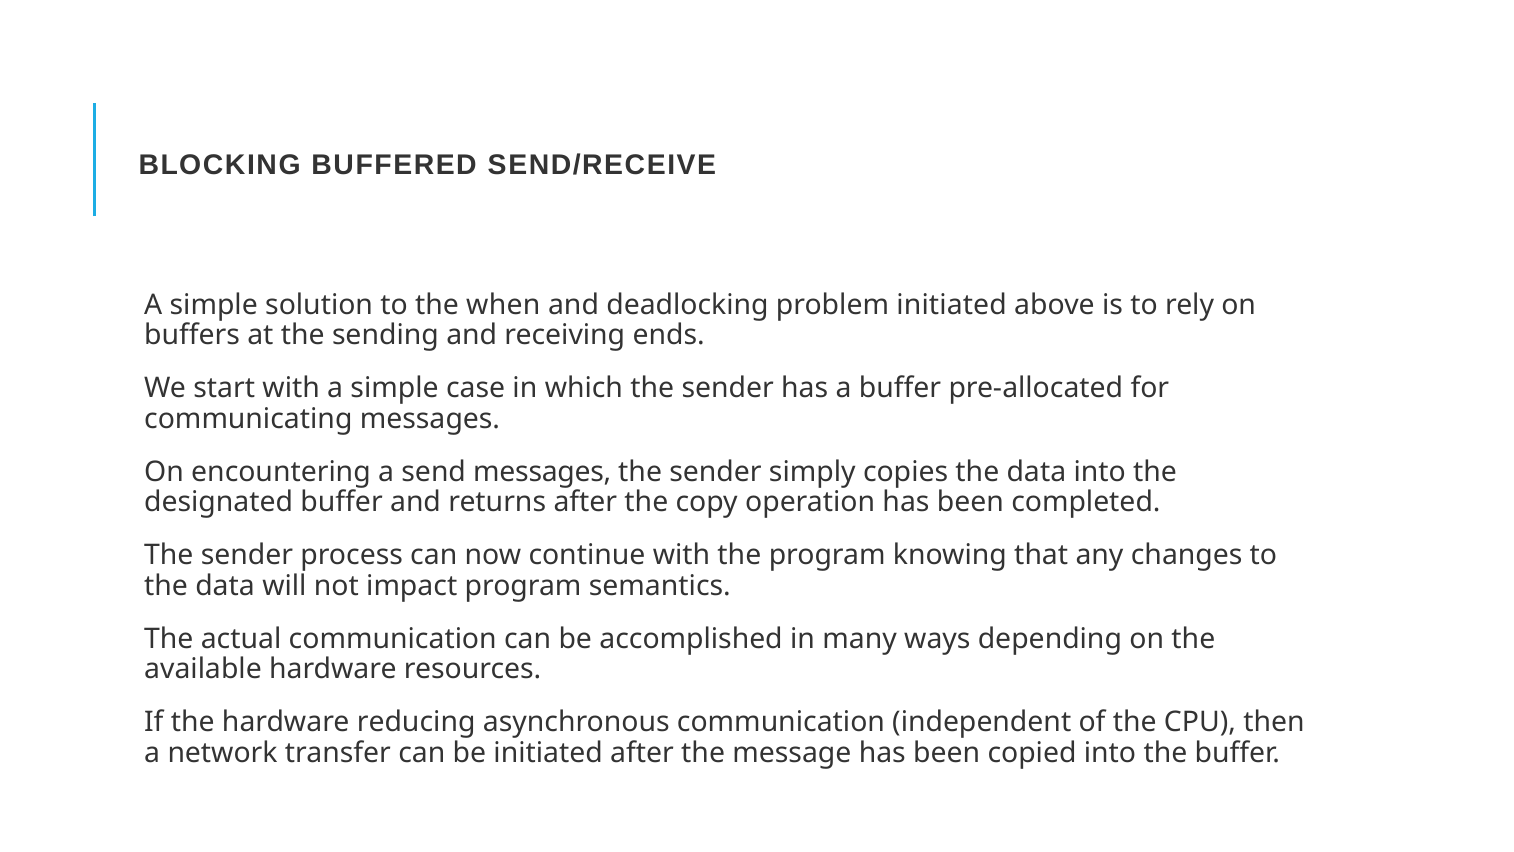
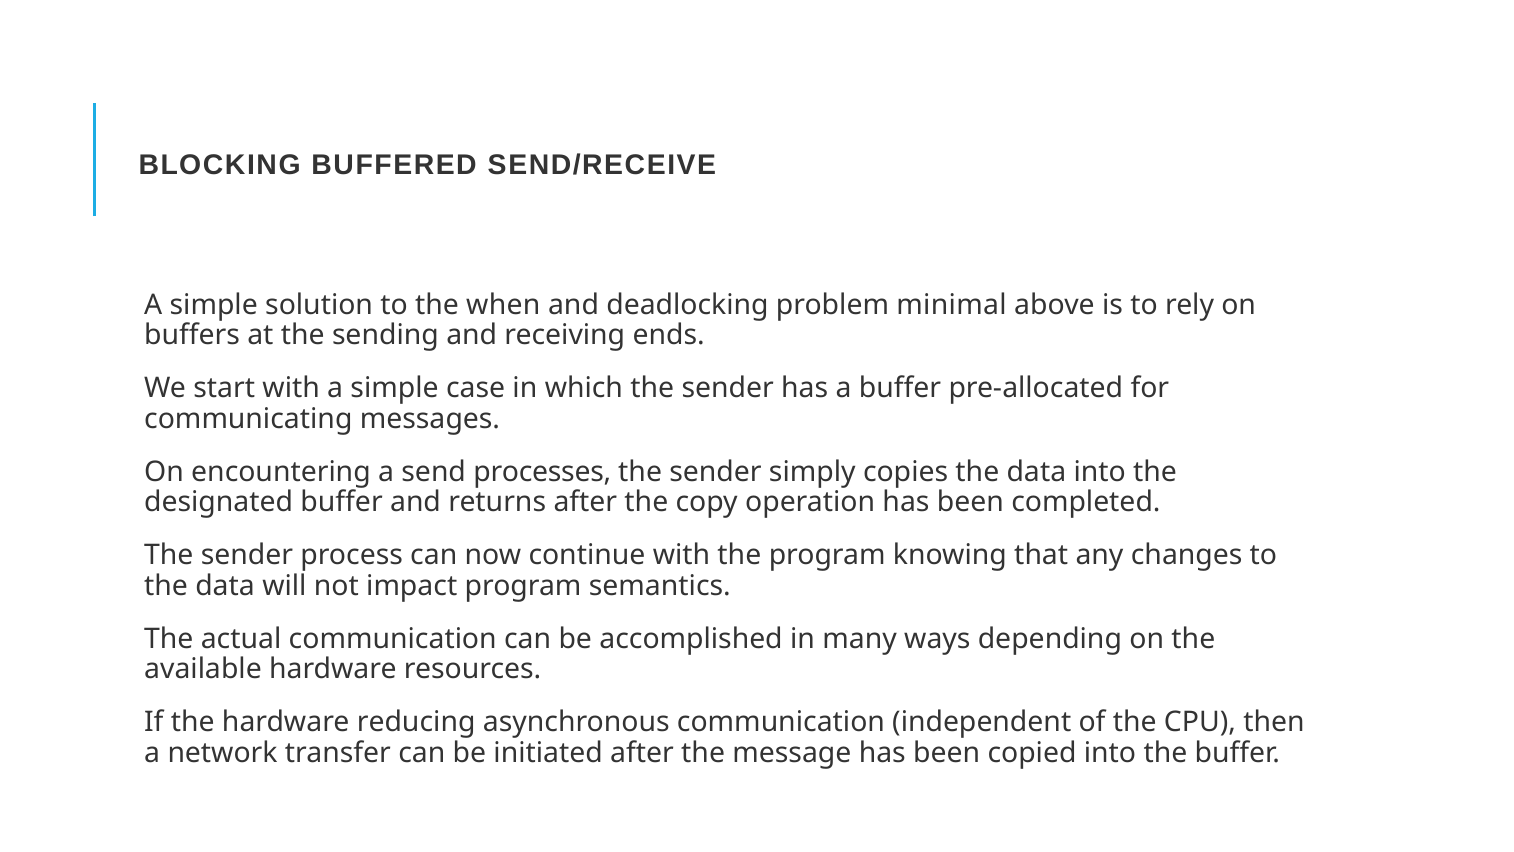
problem initiated: initiated -> minimal
send messages: messages -> processes
